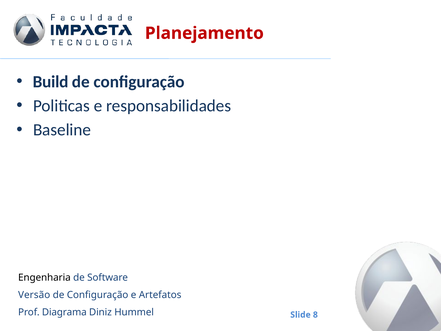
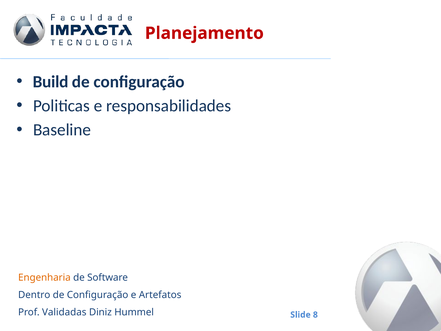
Engenharia colour: black -> orange
Versão: Versão -> Dentro
Diagrama: Diagrama -> Validadas
